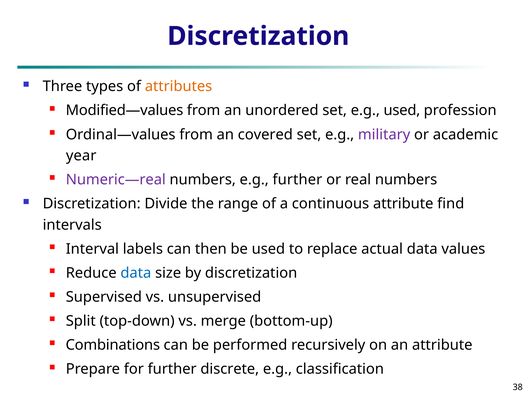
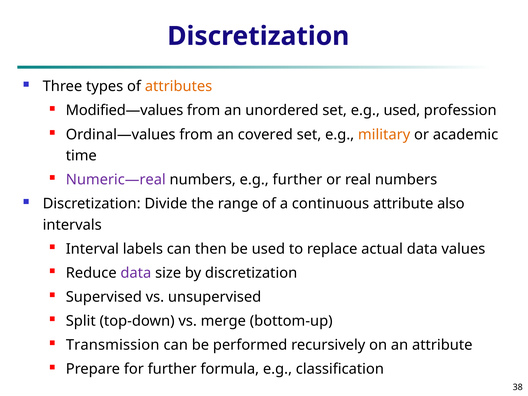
military colour: purple -> orange
year: year -> time
find: find -> also
data at (136, 273) colour: blue -> purple
Combinations: Combinations -> Transmission
discrete: discrete -> formula
